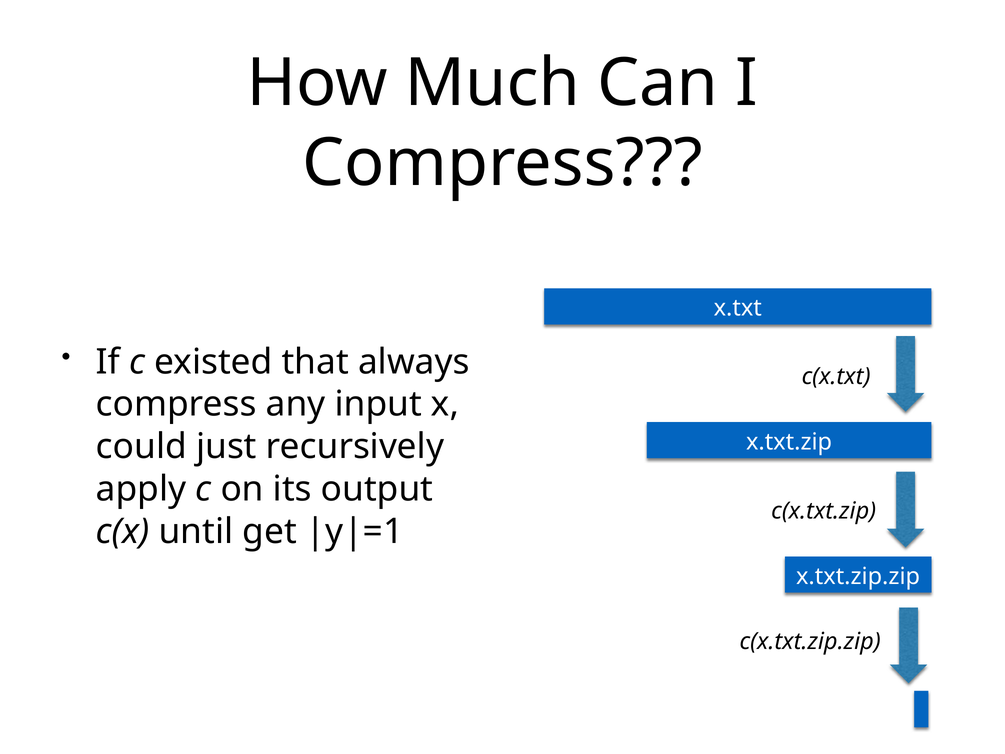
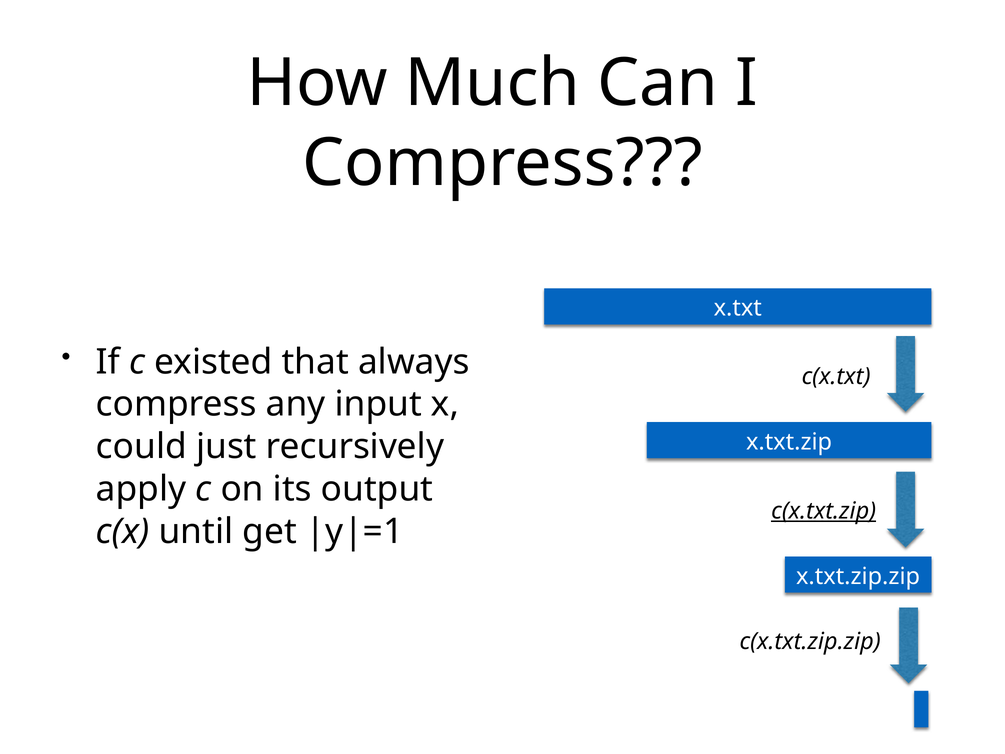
c(x.txt.zip underline: none -> present
